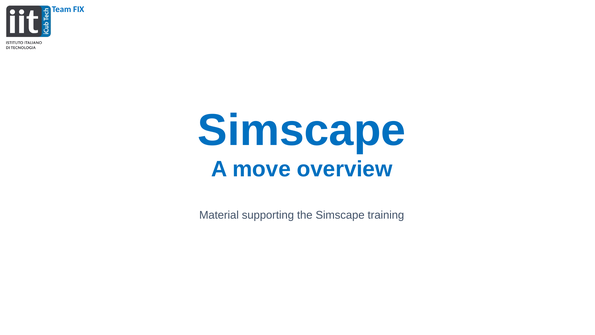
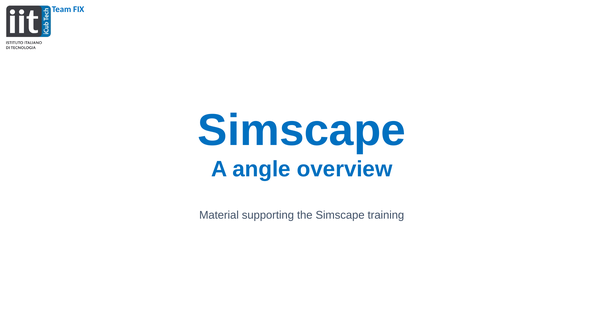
move: move -> angle
